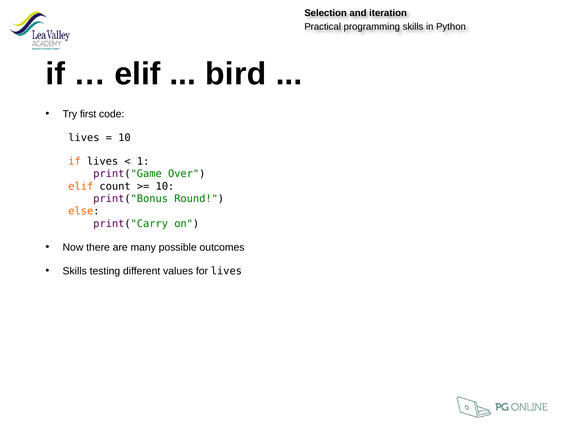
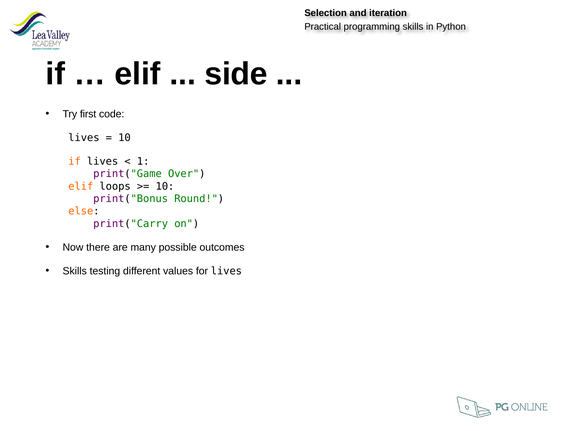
bird: bird -> side
count: count -> loops
